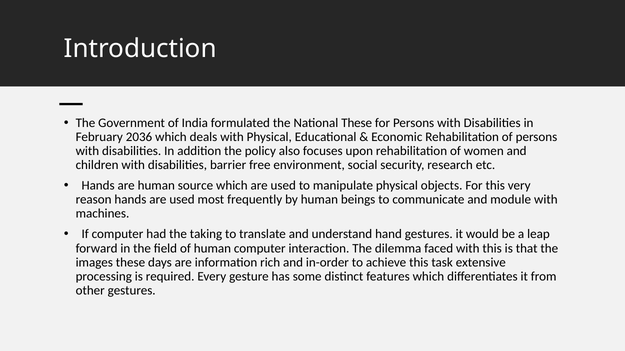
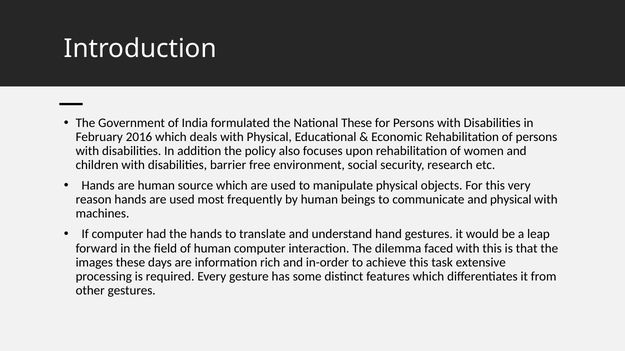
2036: 2036 -> 2016
and module: module -> physical
the taking: taking -> hands
